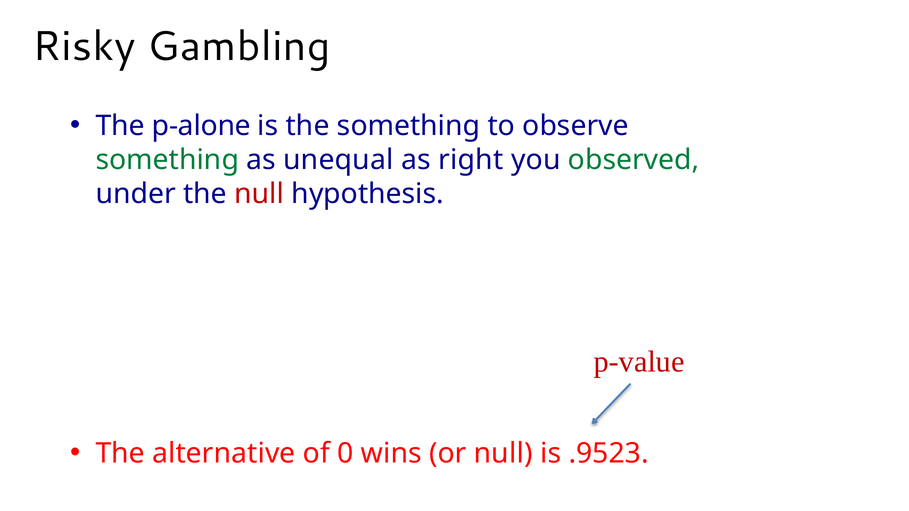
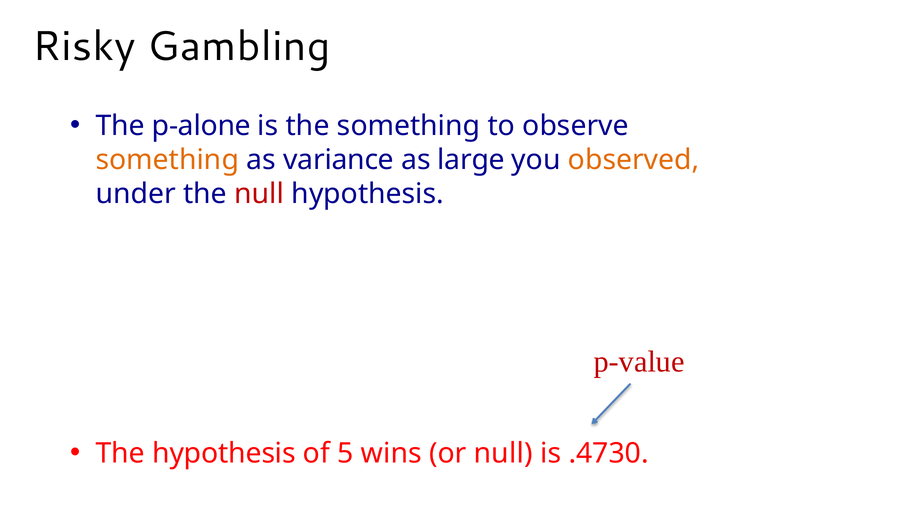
something at (167, 160) colour: green -> orange
unequal: unequal -> variance
right: right -> large
observed colour: green -> orange
The alternative: alternative -> hypothesis
0: 0 -> 5
.9523: .9523 -> .4730
